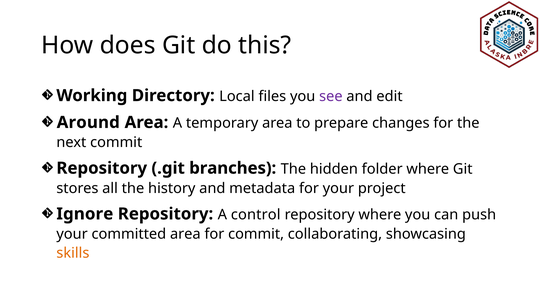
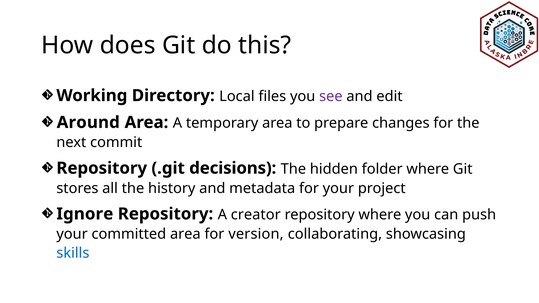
branches: branches -> decisions
control: control -> creator
for commit: commit -> version
skills colour: orange -> blue
